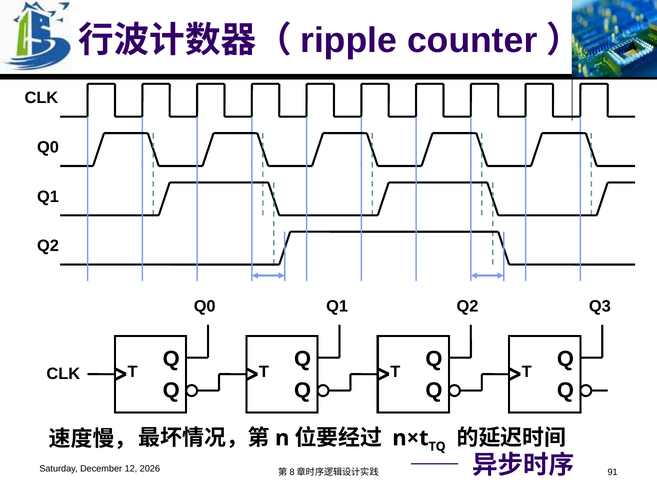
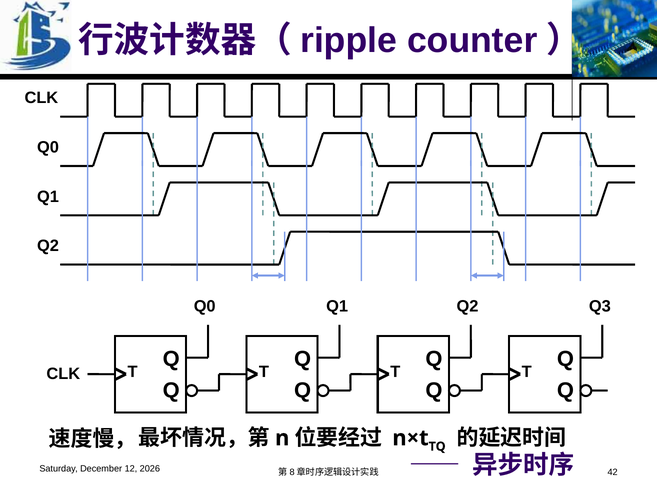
91: 91 -> 42
